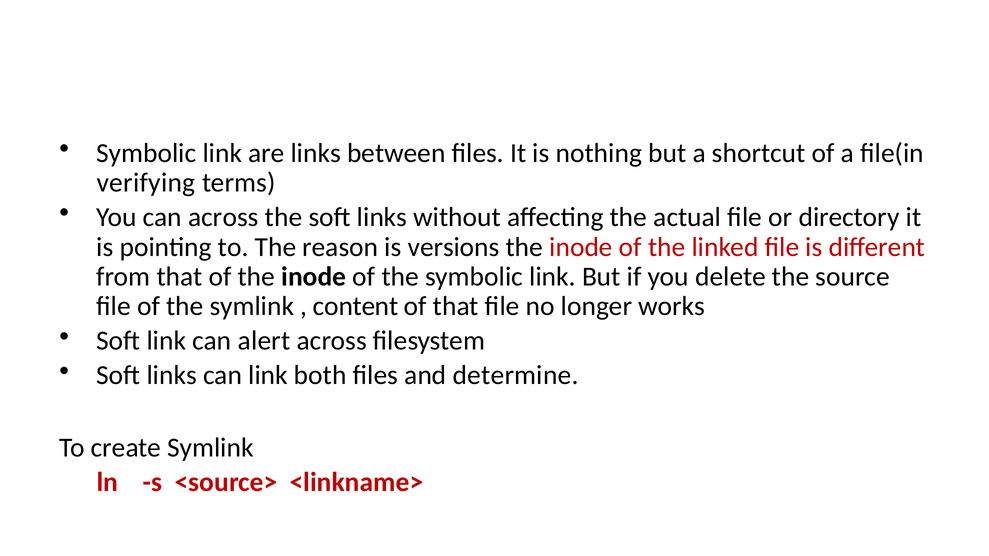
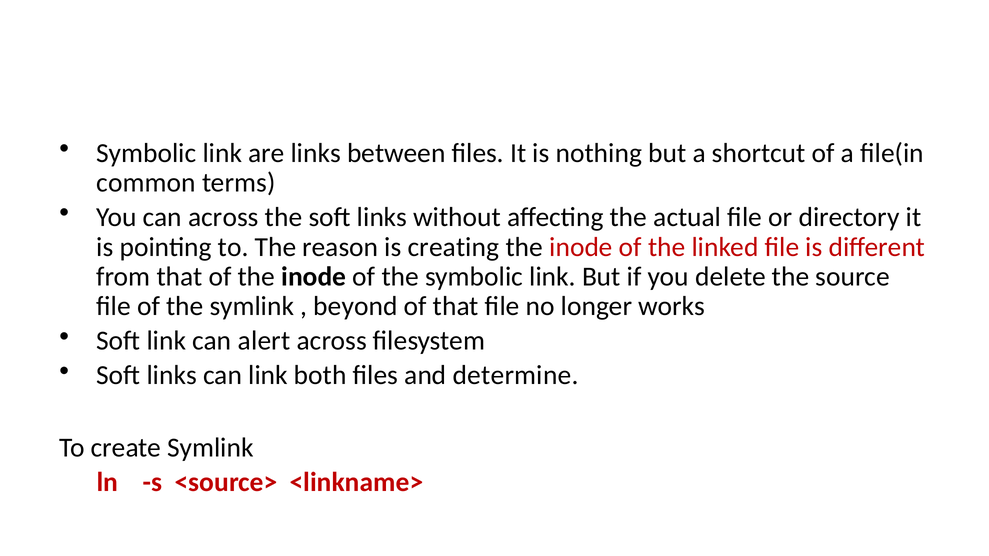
verifying: verifying -> common
versions: versions -> creating
content: content -> beyond
